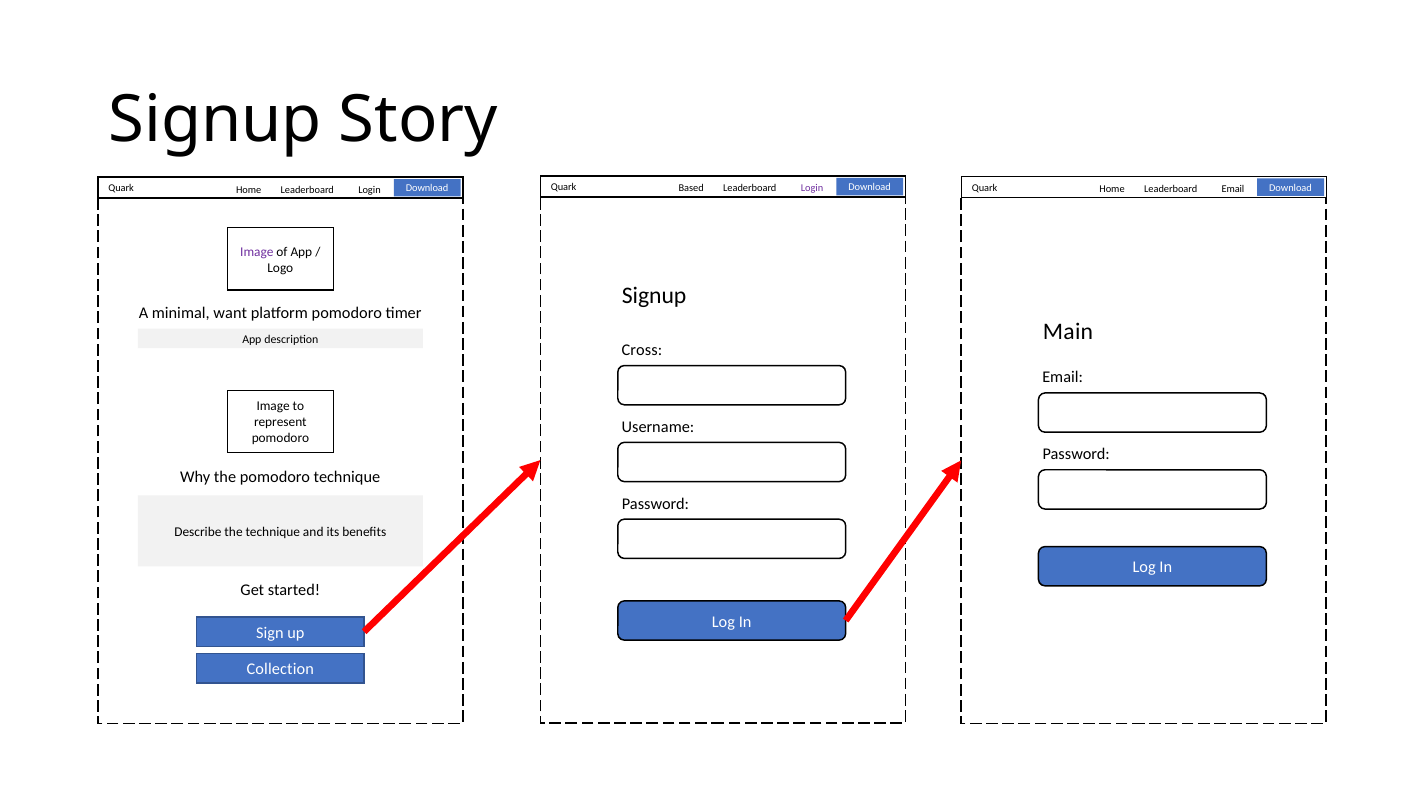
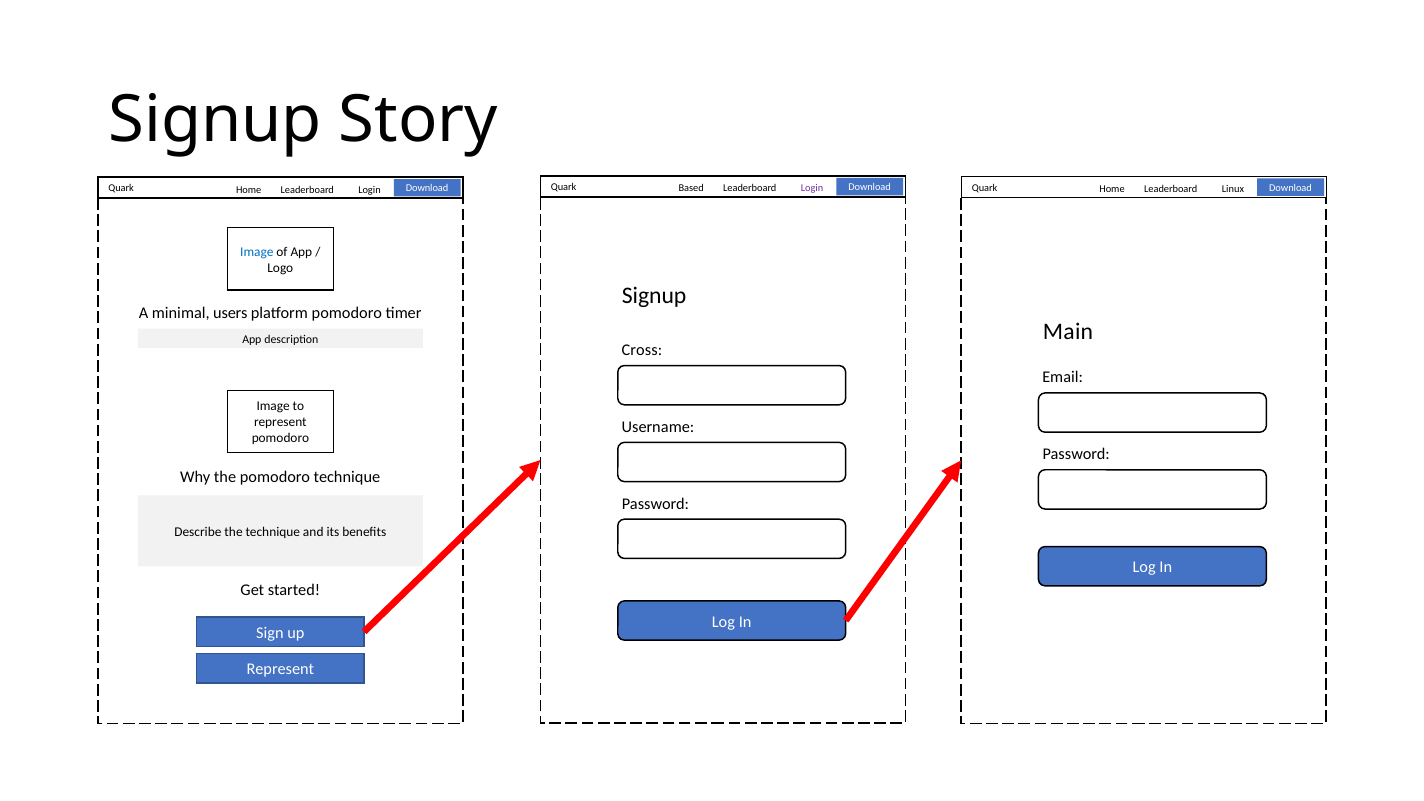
Leaderboard Email: Email -> Linux
Image at (257, 252) colour: purple -> blue
want: want -> users
Collection at (280, 669): Collection -> Represent
